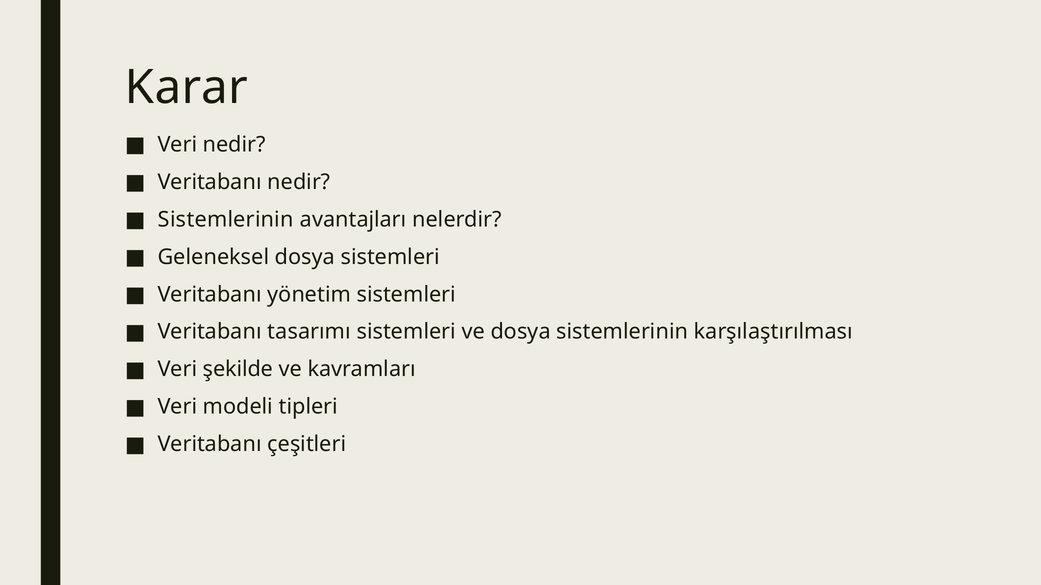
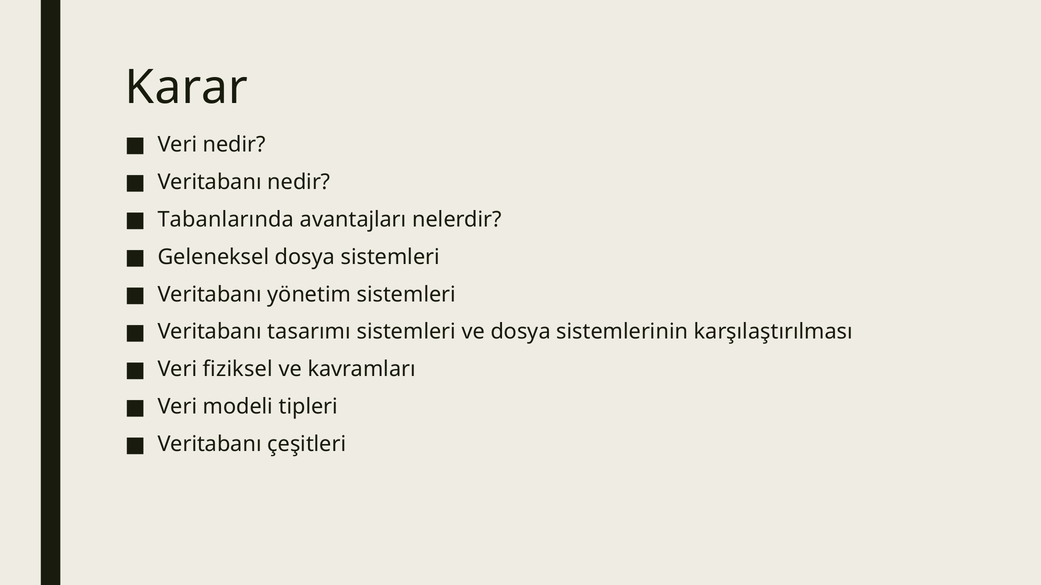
Sistemlerinin at (226, 220): Sistemlerinin -> Tabanlarında
şekilde: şekilde -> fiziksel
